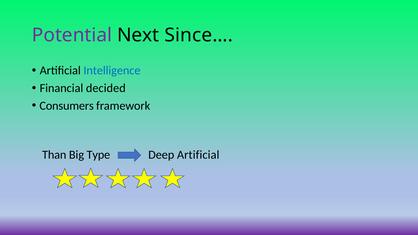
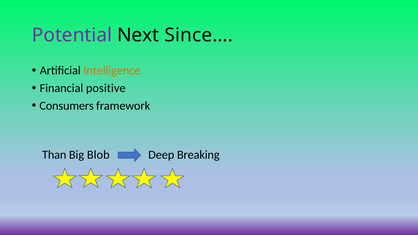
Intelligence colour: blue -> orange
decided: decided -> positive
Type: Type -> Blob
Deep Artificial: Artificial -> Breaking
